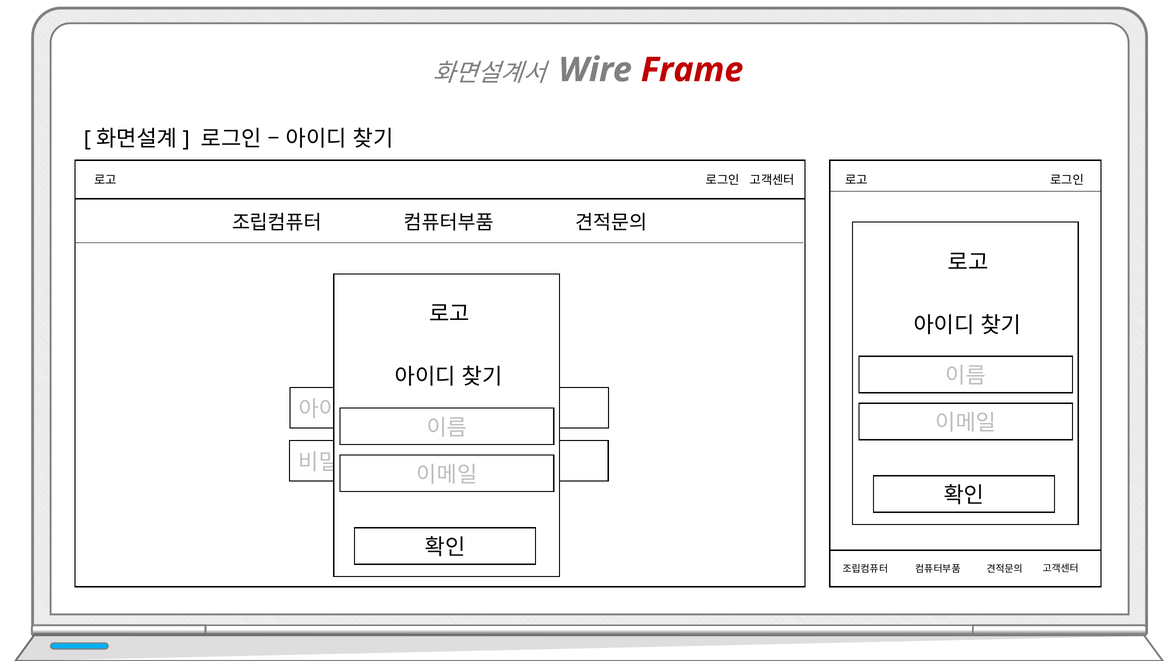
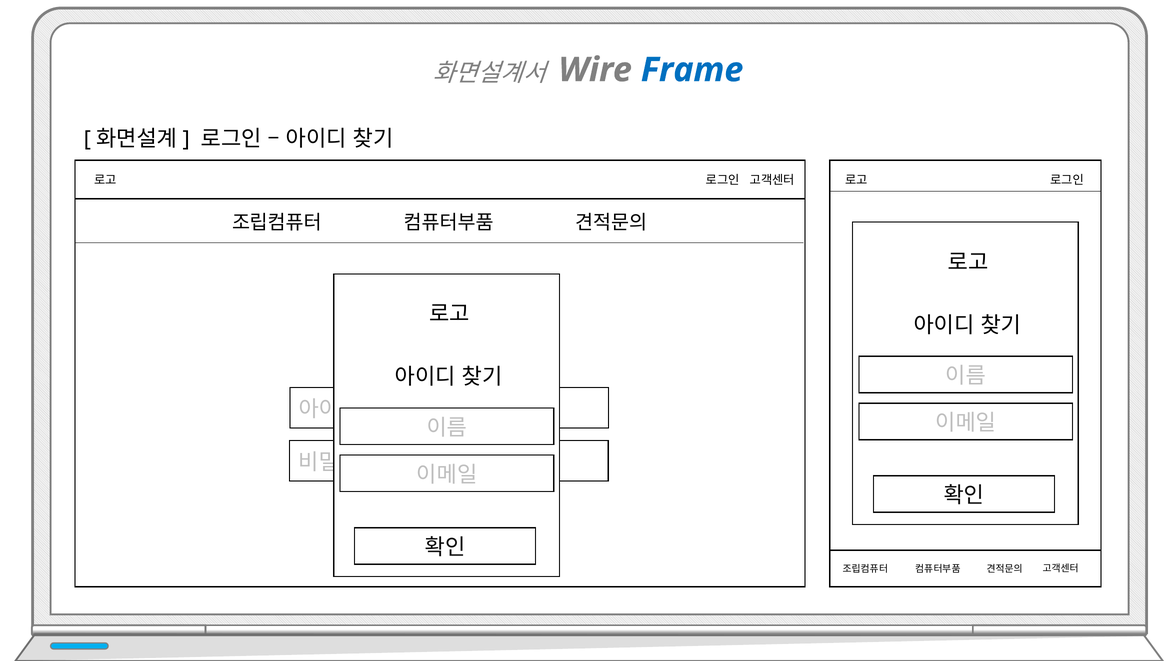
Frame colour: red -> blue
